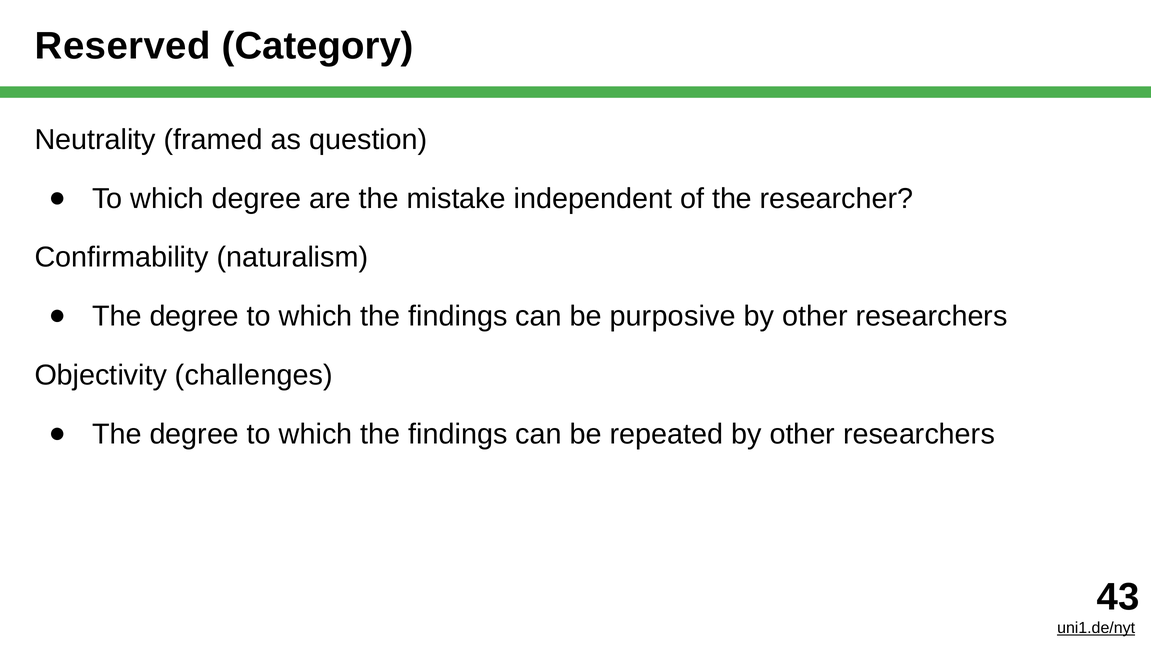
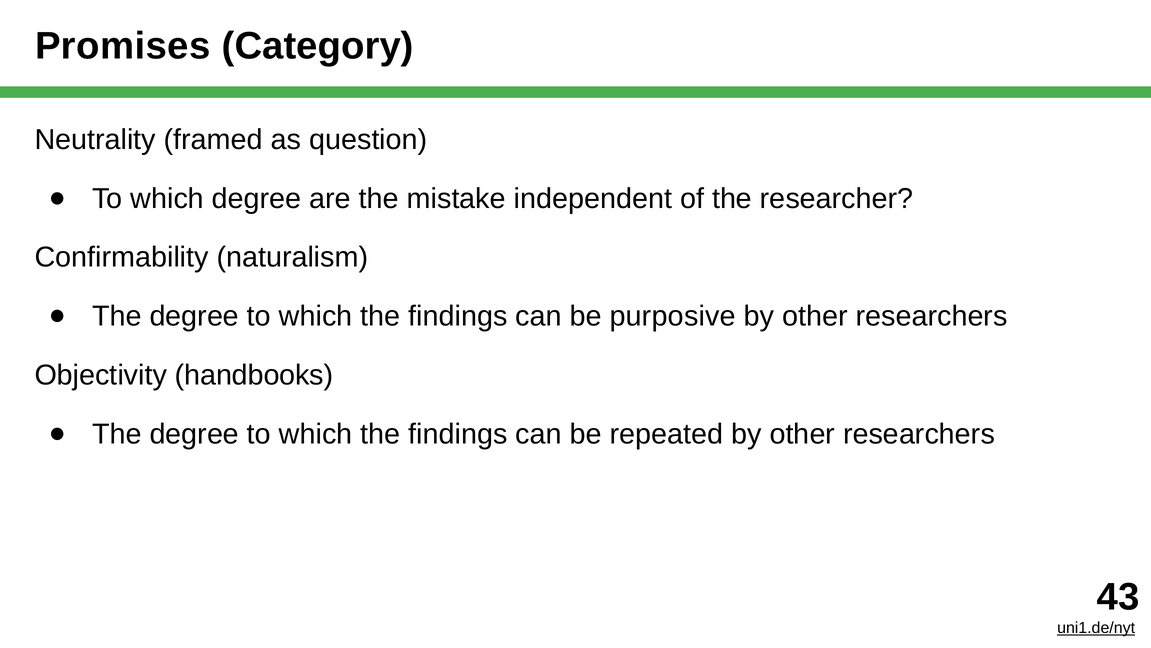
Reserved: Reserved -> Promises
challenges: challenges -> handbooks
